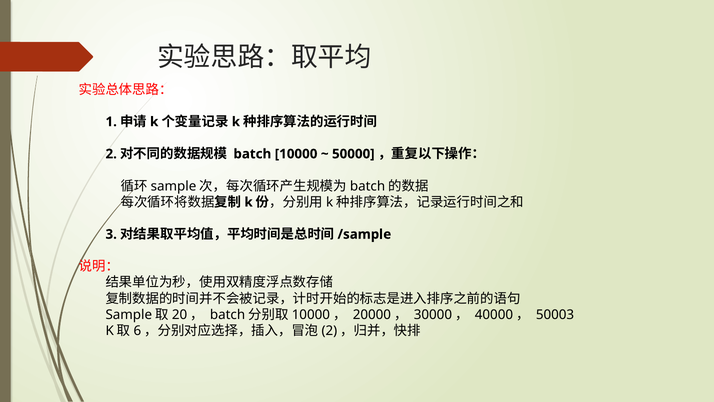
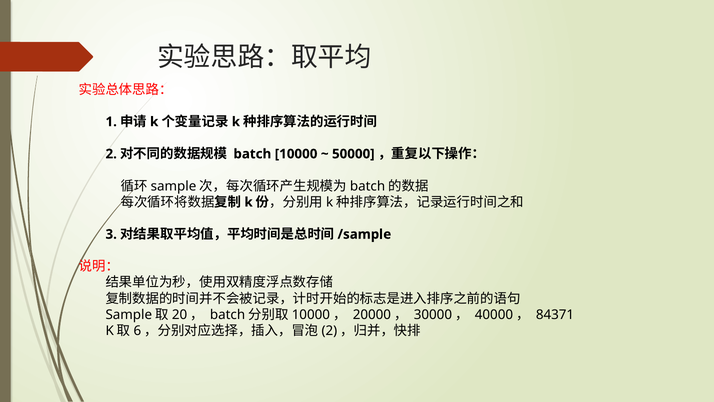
50003: 50003 -> 84371
